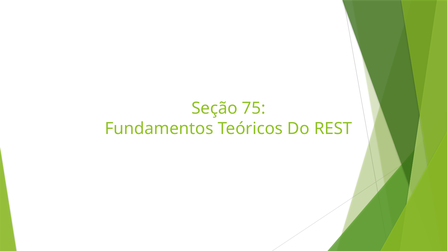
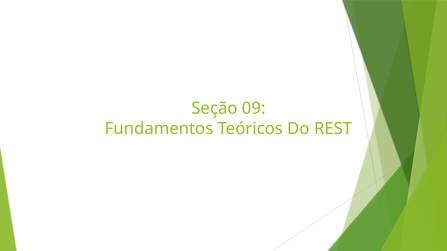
75: 75 -> 09
